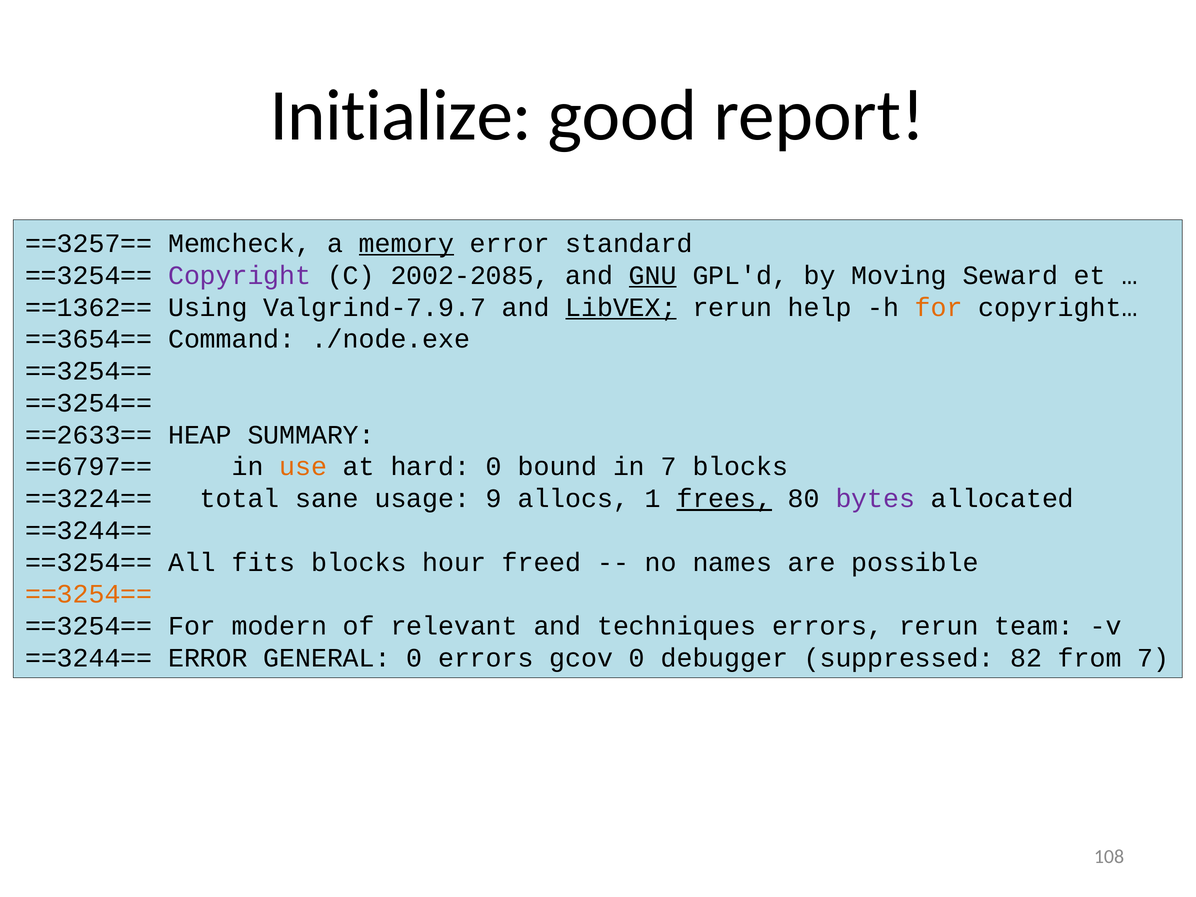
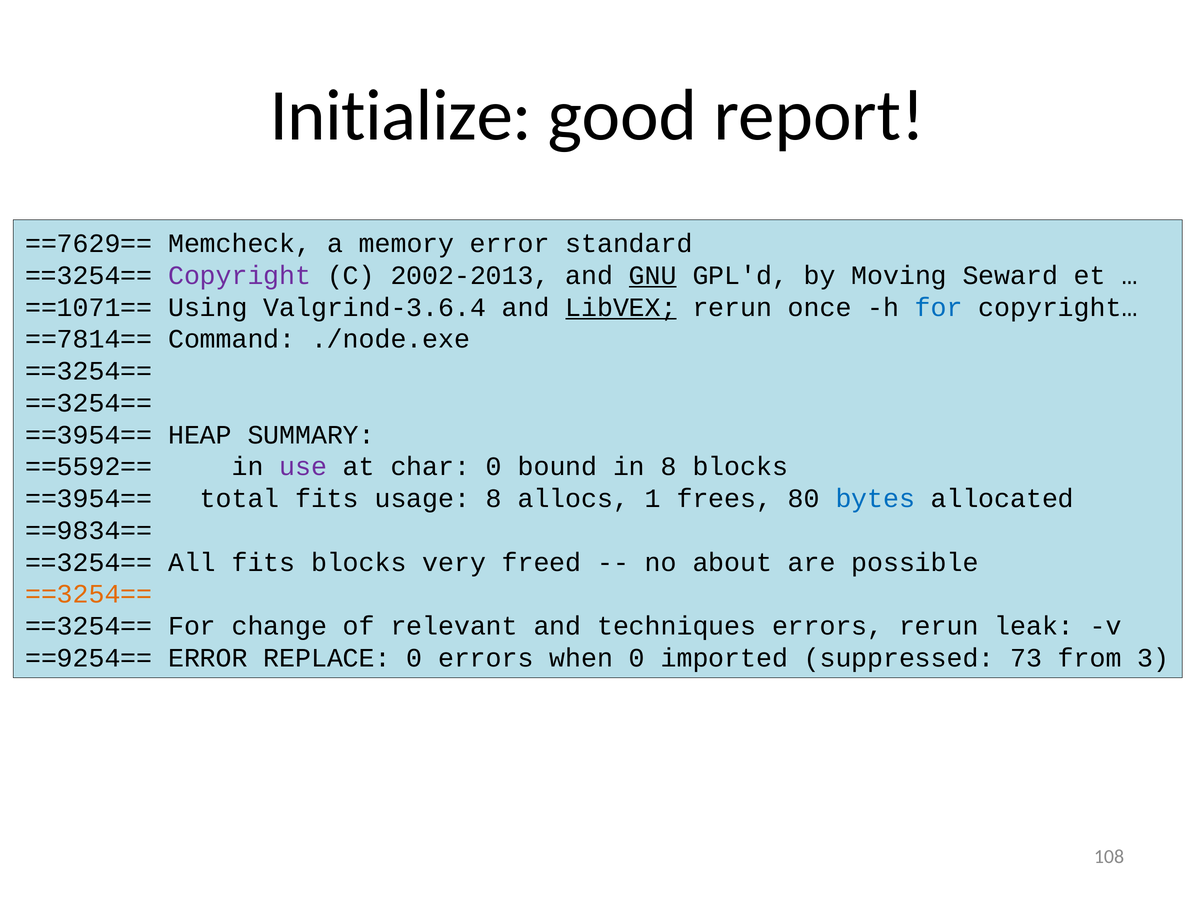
==3257==: ==3257== -> ==7629==
memory underline: present -> none
2002-2085: 2002-2085 -> 2002-2013
==1362==: ==1362== -> ==1071==
Valgrind-7.9.7: Valgrind-7.9.7 -> Valgrind-3.6.4
help: help -> once
for at (939, 307) colour: orange -> blue
==3654==: ==3654== -> ==7814==
==2633== at (89, 435): ==2633== -> ==3954==
==6797==: ==6797== -> ==5592==
use colour: orange -> purple
hard: hard -> char
in 7: 7 -> 8
==3224== at (89, 499): ==3224== -> ==3954==
total sane: sane -> fits
usage 9: 9 -> 8
frees underline: present -> none
bytes colour: purple -> blue
==3244== at (89, 530): ==3244== -> ==9834==
hour: hour -> very
names: names -> about
modern: modern -> change
team: team -> leak
==3244== at (89, 658): ==3244== -> ==9254==
GENERAL: GENERAL -> REPLACE
gcov: gcov -> when
debugger: debugger -> imported
82: 82 -> 73
from 7: 7 -> 3
